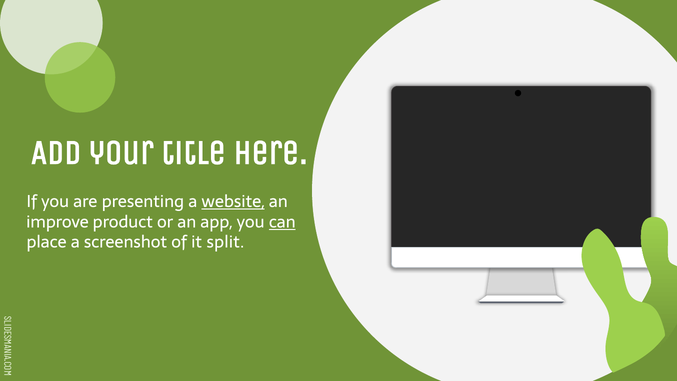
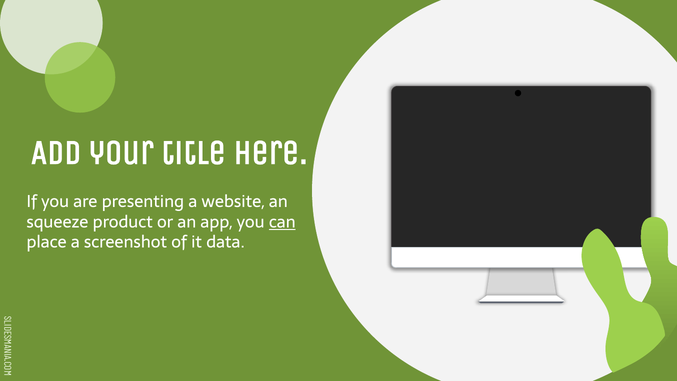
website underline: present -> none
improve: improve -> squeeze
split: split -> data
